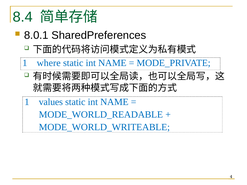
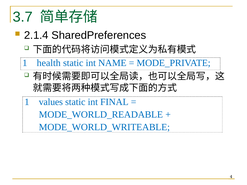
8.4: 8.4 -> 3.7
8.0.1: 8.0.1 -> 2.1.4
where: where -> health
NAME at (114, 102): NAME -> FINAL
